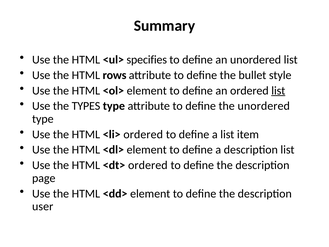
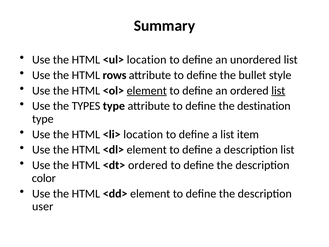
<ul> specifies: specifies -> location
element at (147, 90) underline: none -> present
the unordered: unordered -> destination
<li> ordered: ordered -> location
page: page -> color
